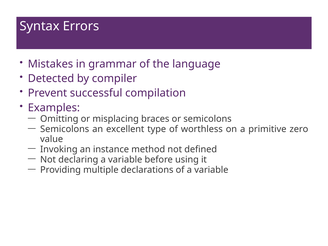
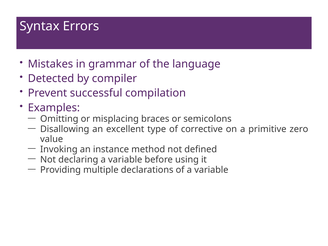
Semicolons at (65, 129): Semicolons -> Disallowing
worthless: worthless -> corrective
